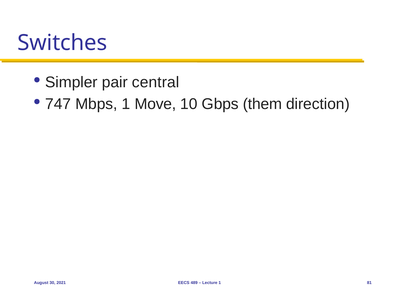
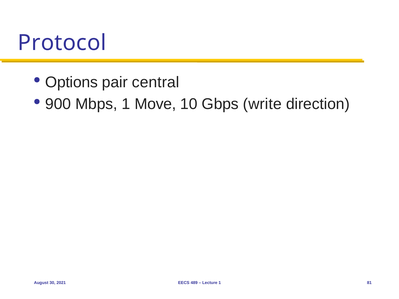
Switches: Switches -> Protocol
Simpler: Simpler -> Options
747: 747 -> 900
them: them -> write
